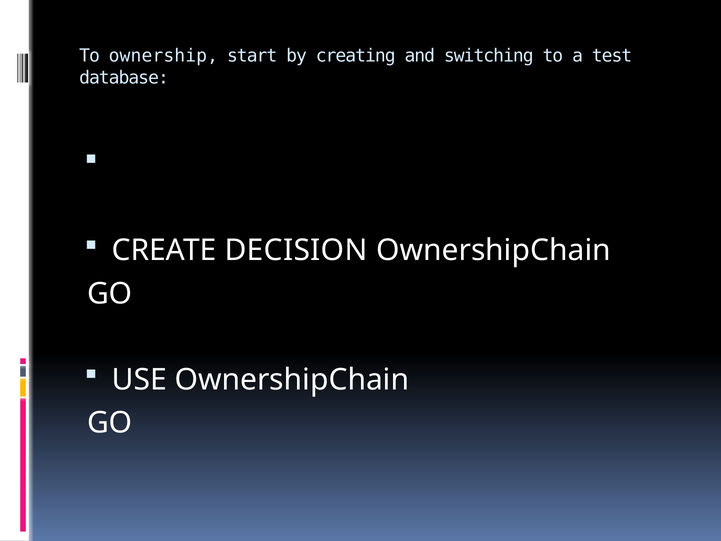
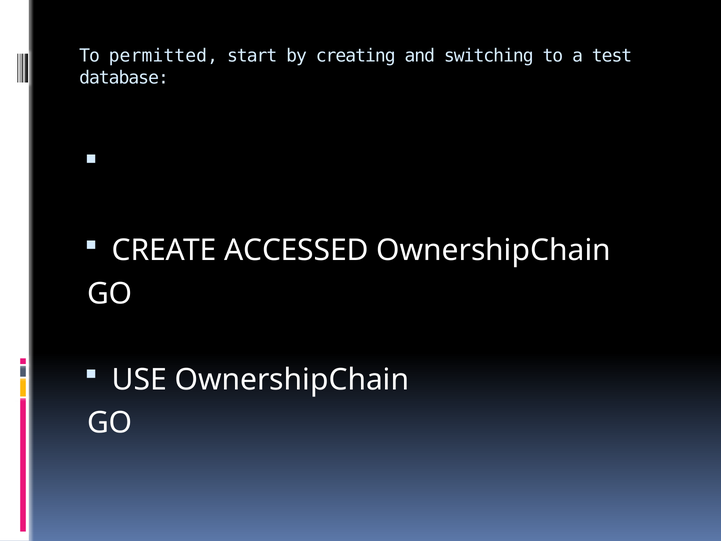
ownership: ownership -> permitted
DECISION: DECISION -> ACCESSED
